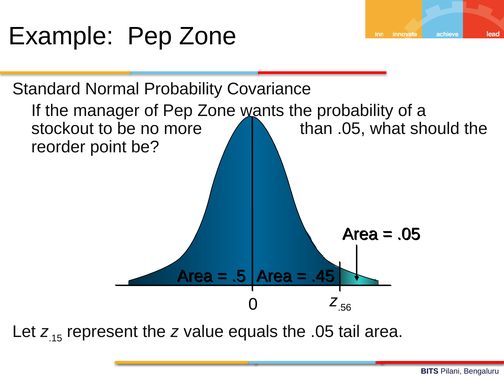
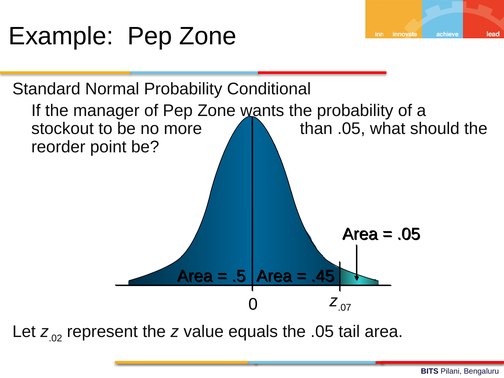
Covariance: Covariance -> Conditional
.56: .56 -> .07
.15: .15 -> .02
